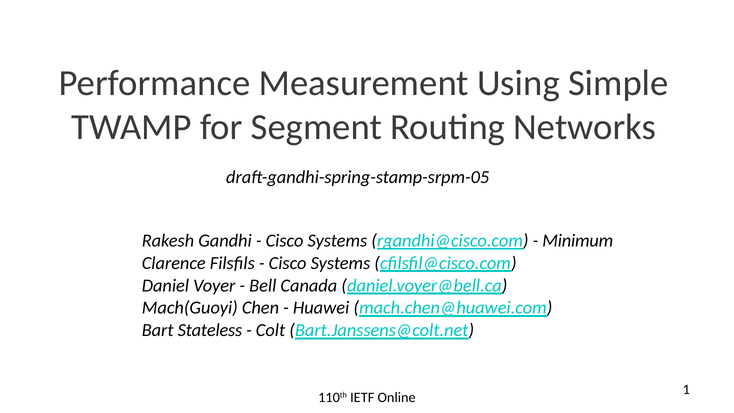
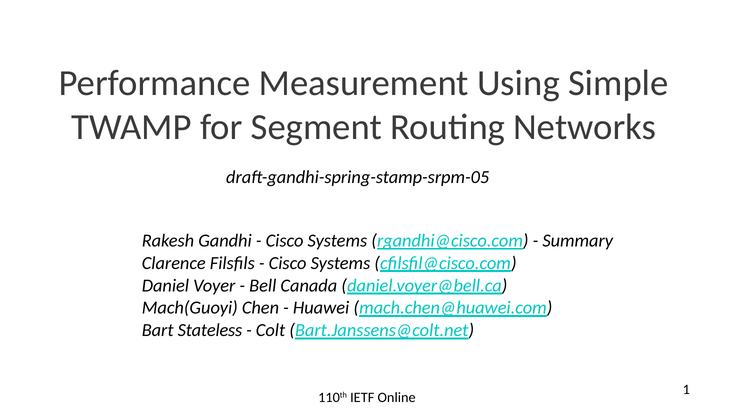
Minimum: Minimum -> Summary
